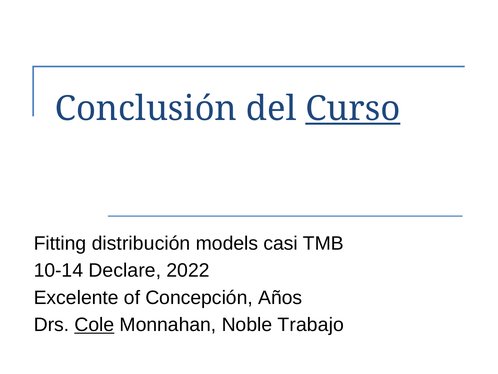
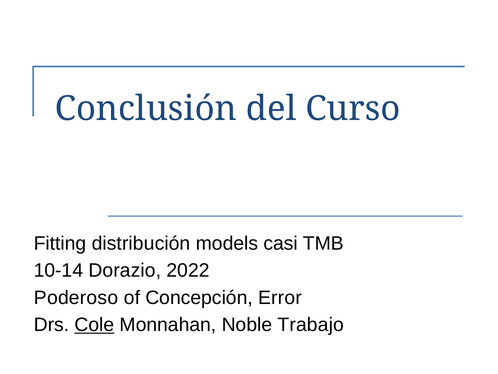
Curso underline: present -> none
Declare: Declare -> Dorazio
Excelente: Excelente -> Poderoso
Años: Años -> Error
